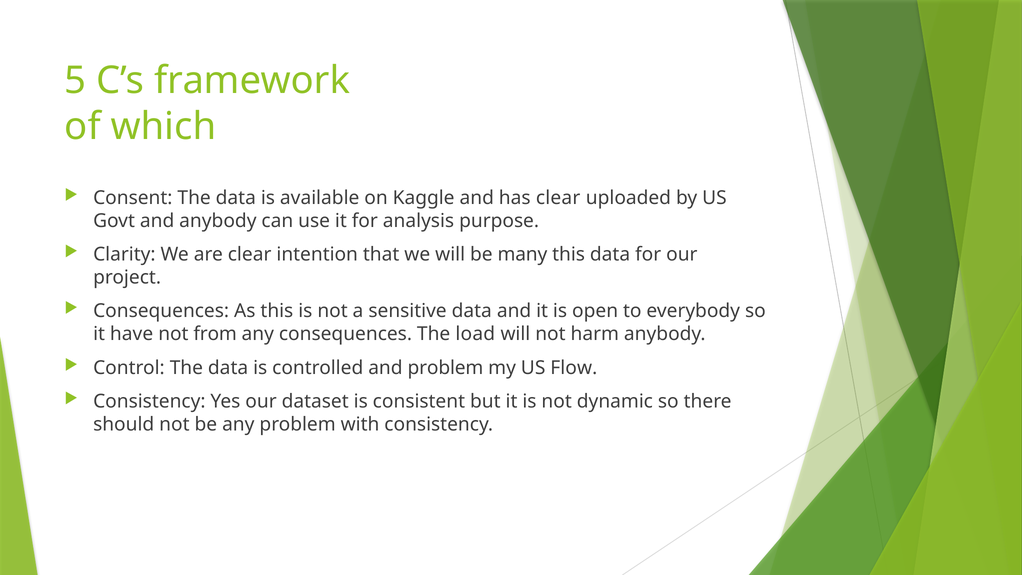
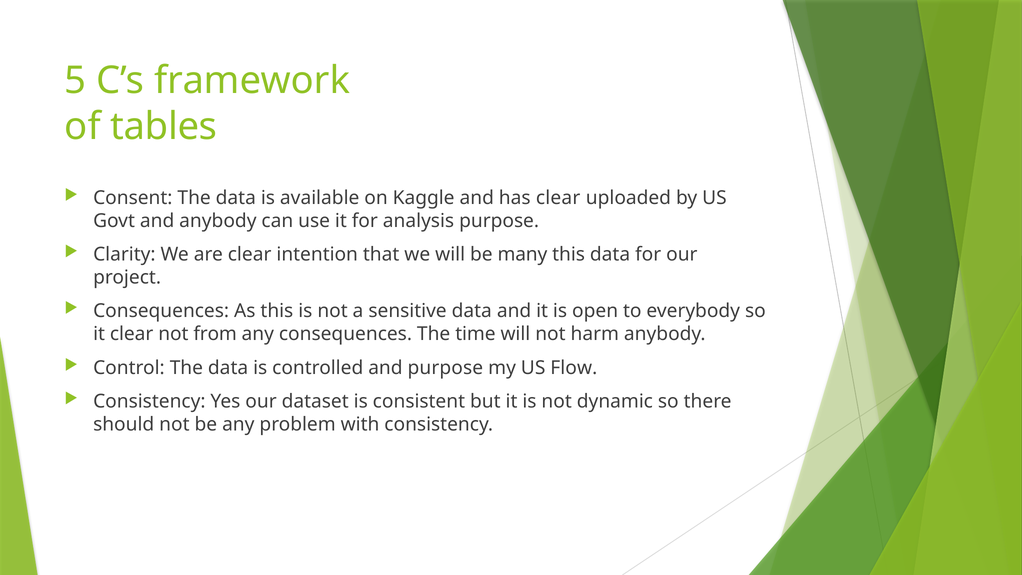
which: which -> tables
it have: have -> clear
load: load -> time
and problem: problem -> purpose
